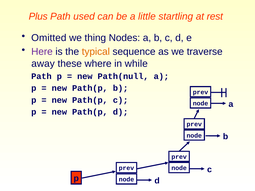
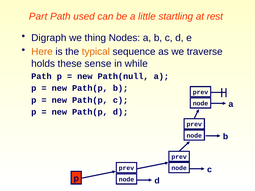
Plus: Plus -> Part
Omitted: Omitted -> Digraph
Here colour: purple -> orange
away: away -> holds
where: where -> sense
